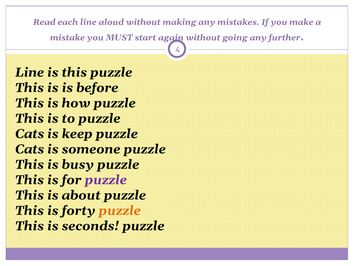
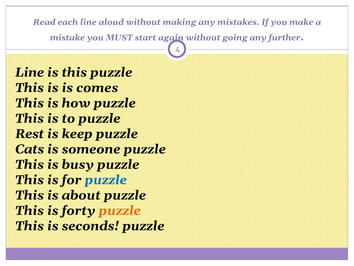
before: before -> comes
Cats at (30, 134): Cats -> Rest
puzzle at (106, 180) colour: purple -> blue
